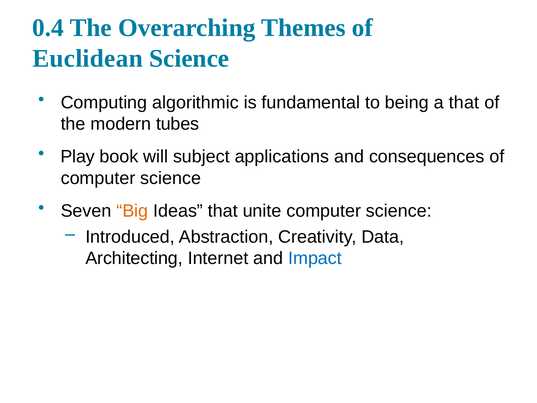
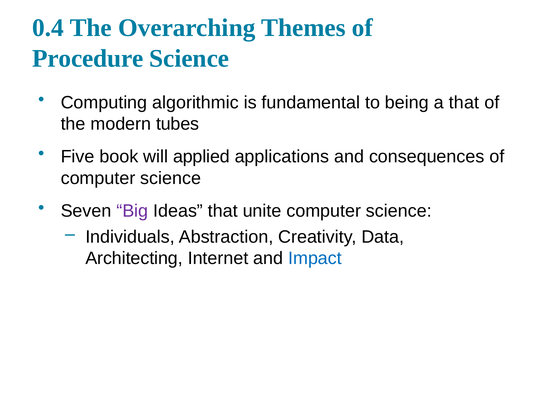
Euclidean: Euclidean -> Procedure
Play: Play -> Five
subject: subject -> applied
Big colour: orange -> purple
Introduced: Introduced -> Individuals
